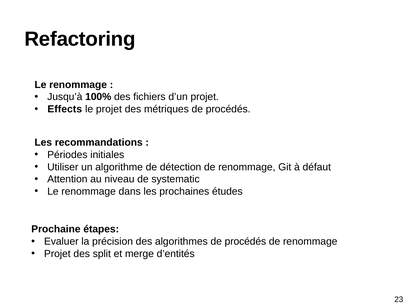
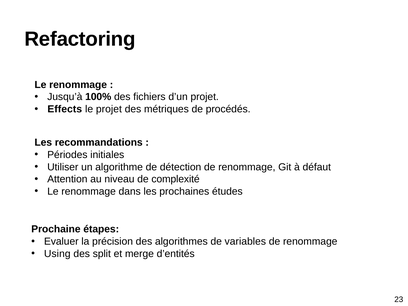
systematic: systematic -> complexité
algorithmes de procédés: procédés -> variables
Projet at (57, 254): Projet -> Using
